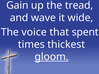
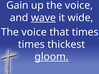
up the tread: tread -> voice
wave underline: none -> present
that spent: spent -> times
